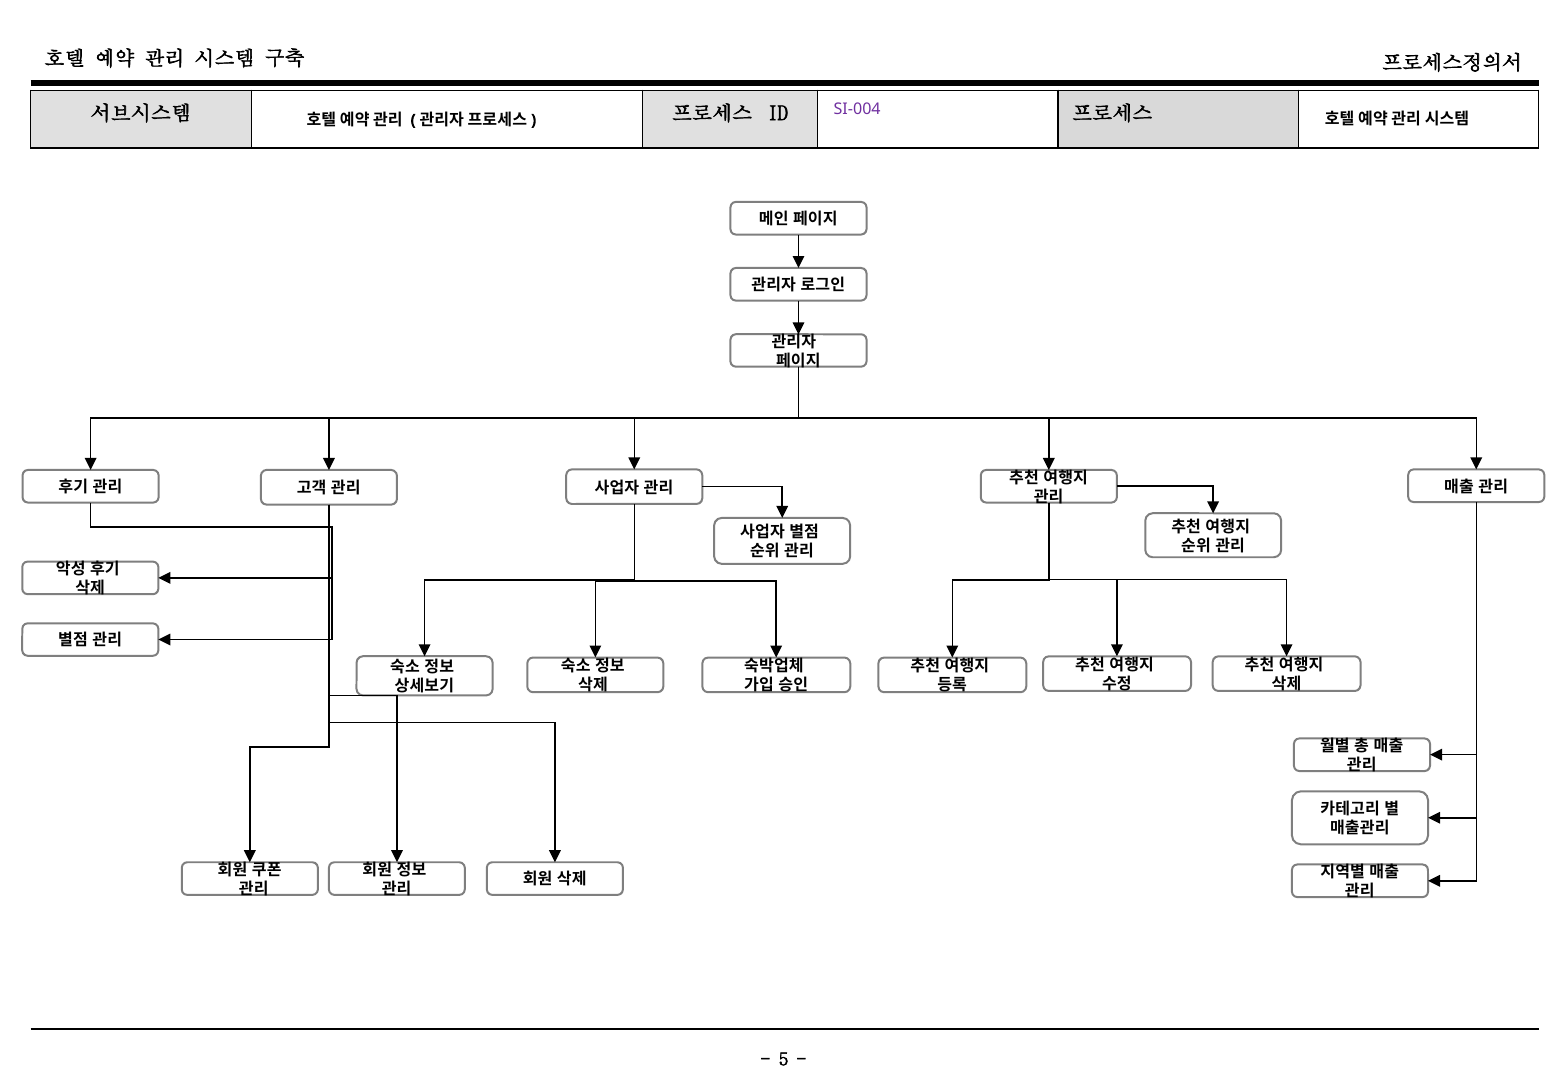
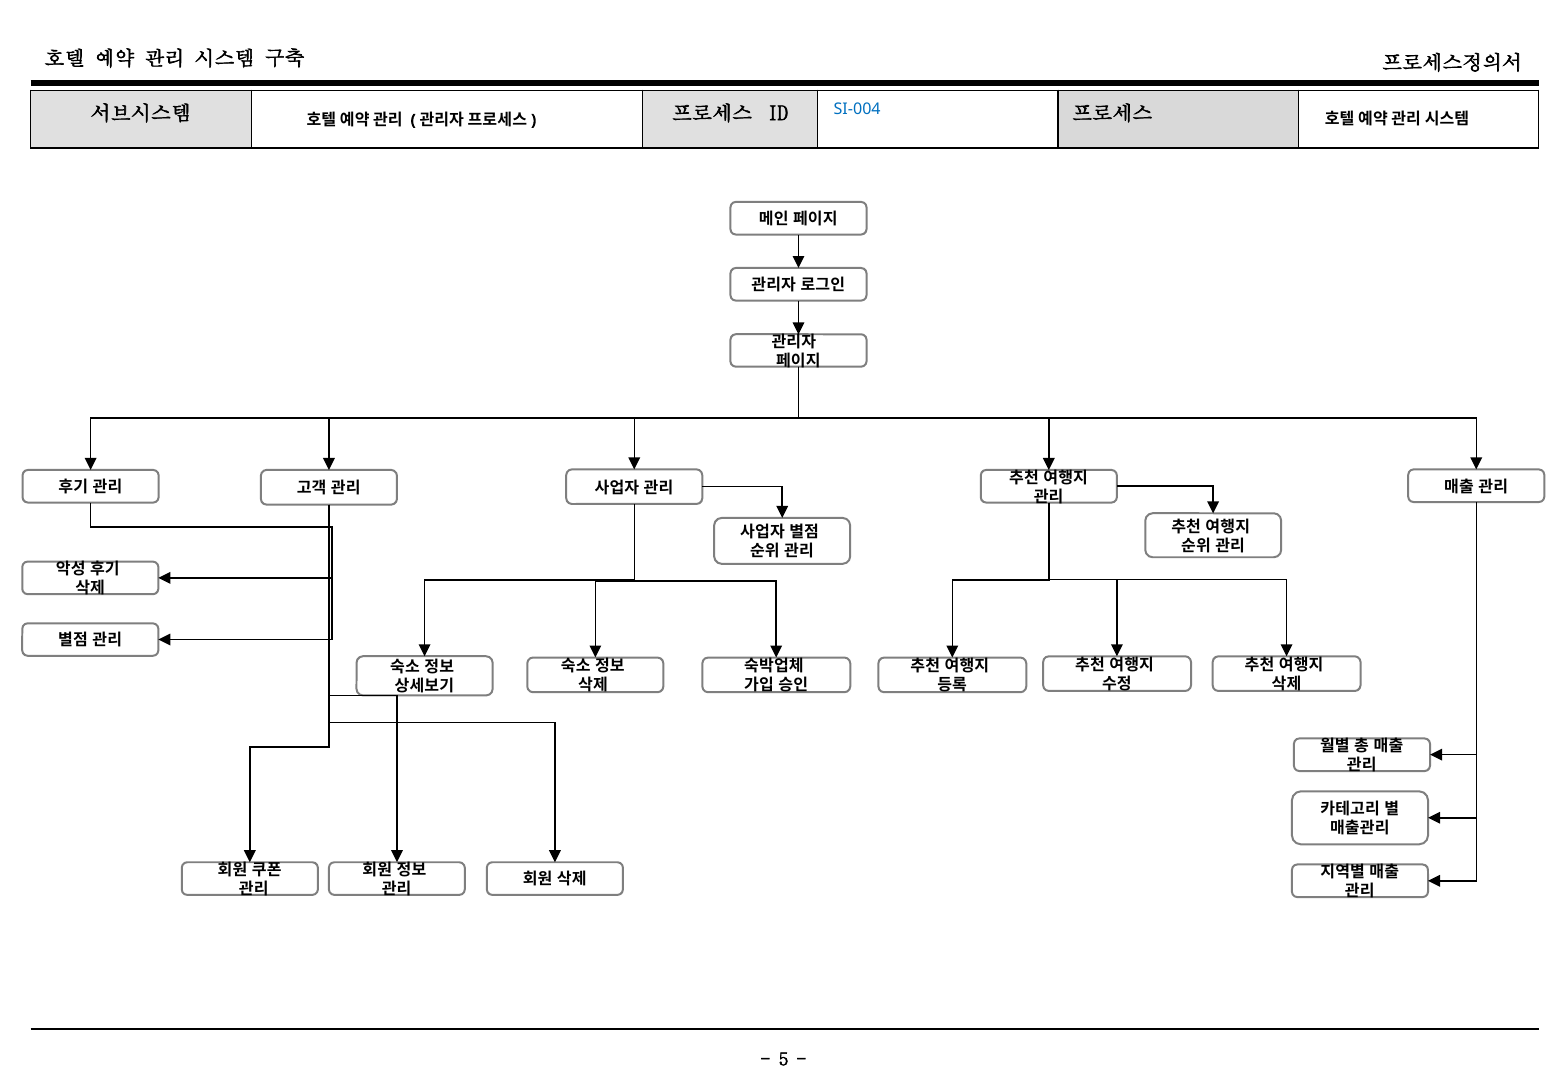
SI-004 colour: purple -> blue
